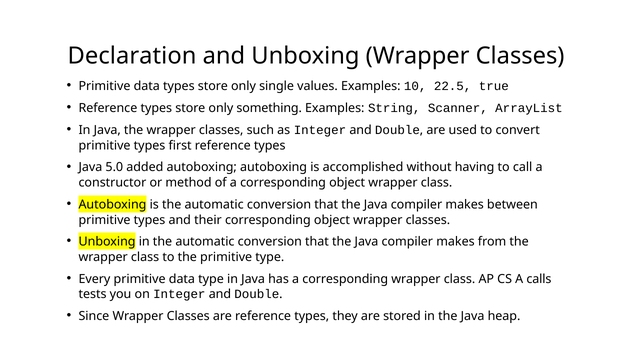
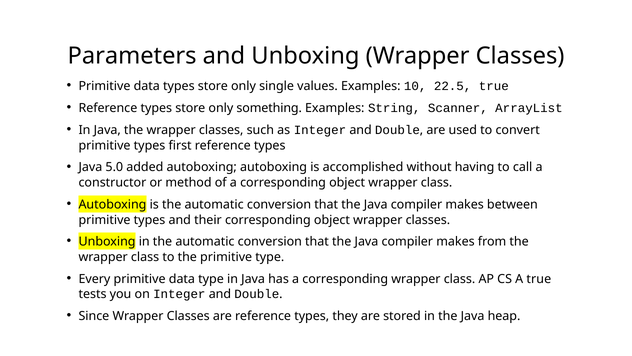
Declaration: Declaration -> Parameters
A calls: calls -> true
